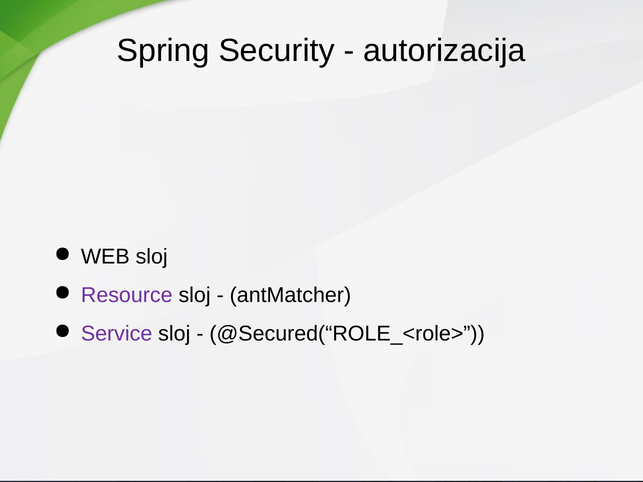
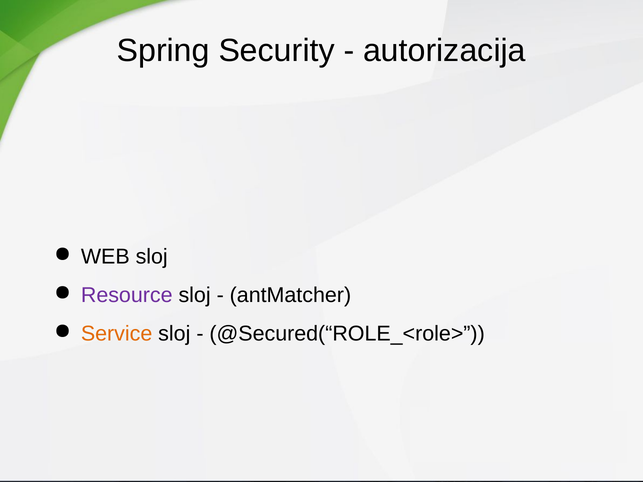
Service colour: purple -> orange
